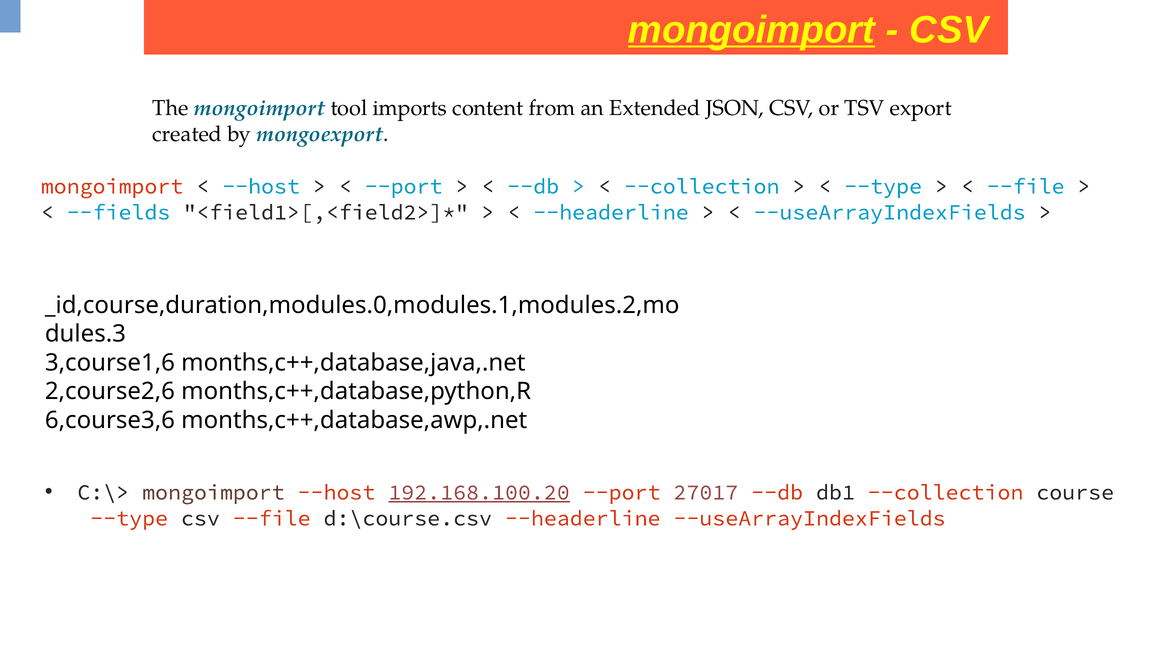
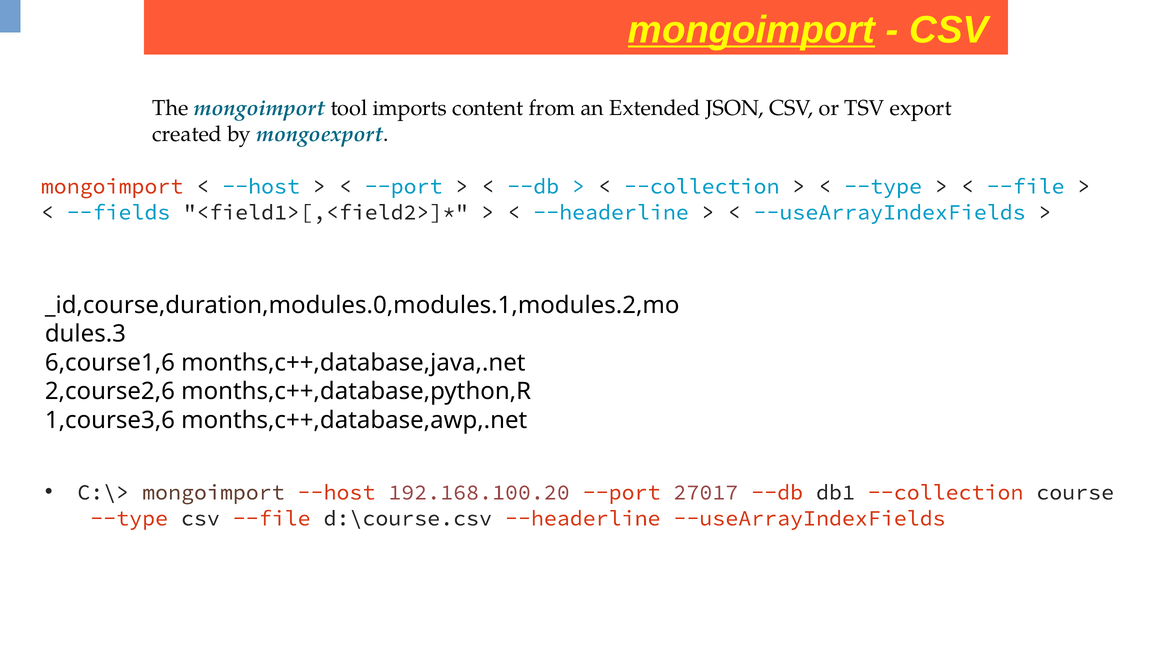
3,course1,6: 3,course1,6 -> 6,course1,6
6,course3,6: 6,course3,6 -> 1,course3,6
192.168.100.20 underline: present -> none
